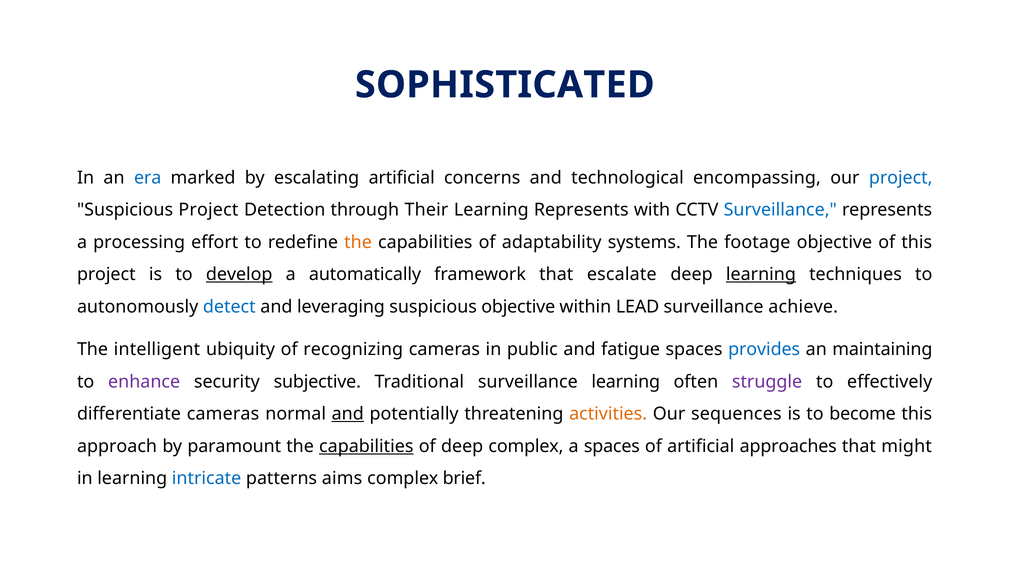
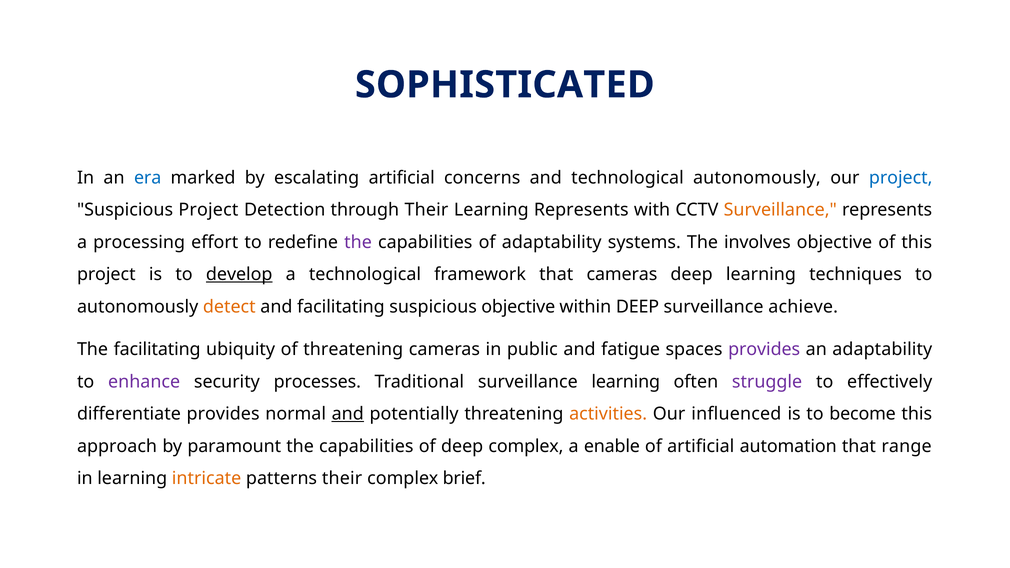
technological encompassing: encompassing -> autonomously
Surveillance at (780, 210) colour: blue -> orange
the at (358, 242) colour: orange -> purple
footage: footage -> involves
a automatically: automatically -> technological
that escalate: escalate -> cameras
learning at (761, 274) underline: present -> none
detect colour: blue -> orange
and leveraging: leveraging -> facilitating
within LEAD: LEAD -> DEEP
The intelligent: intelligent -> facilitating
of recognizing: recognizing -> threatening
provides at (764, 349) colour: blue -> purple
an maintaining: maintaining -> adaptability
subjective: subjective -> processes
differentiate cameras: cameras -> provides
sequences: sequences -> influenced
capabilities at (366, 446) underline: present -> none
a spaces: spaces -> enable
approaches: approaches -> automation
might: might -> range
intricate colour: blue -> orange
patterns aims: aims -> their
